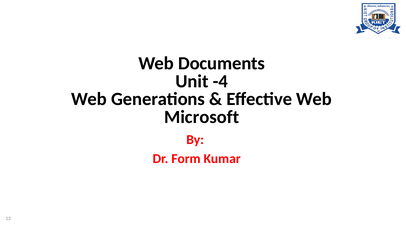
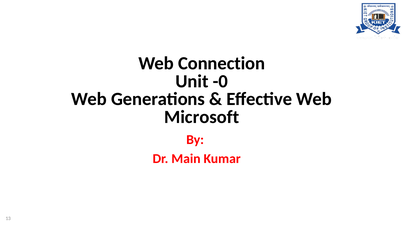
Documents: Documents -> Connection
-4: -4 -> -0
Form: Form -> Main
